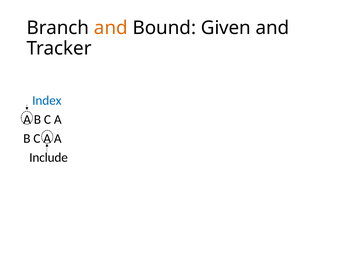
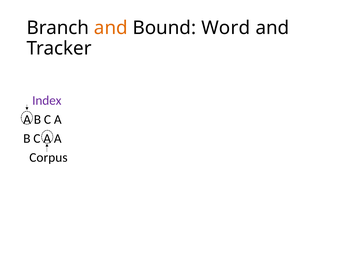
Given: Given -> Word
Index colour: blue -> purple
Include: Include -> Corpus
